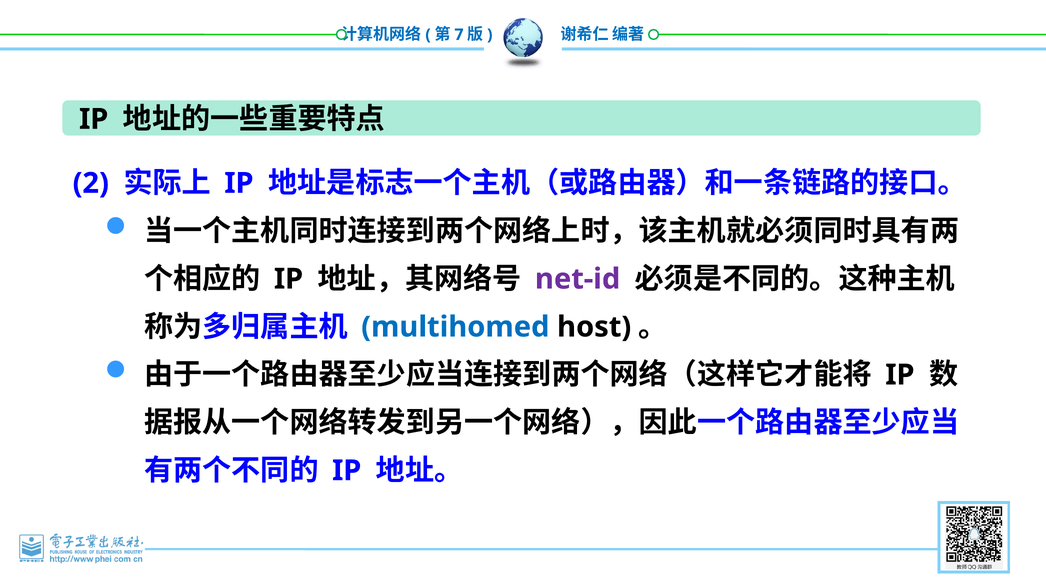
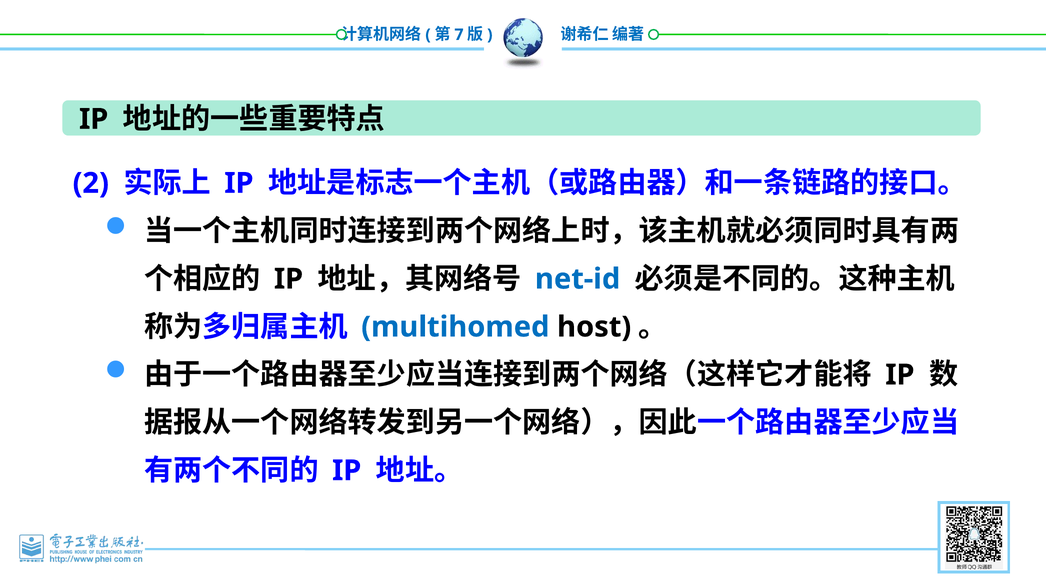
net-id colour: purple -> blue
